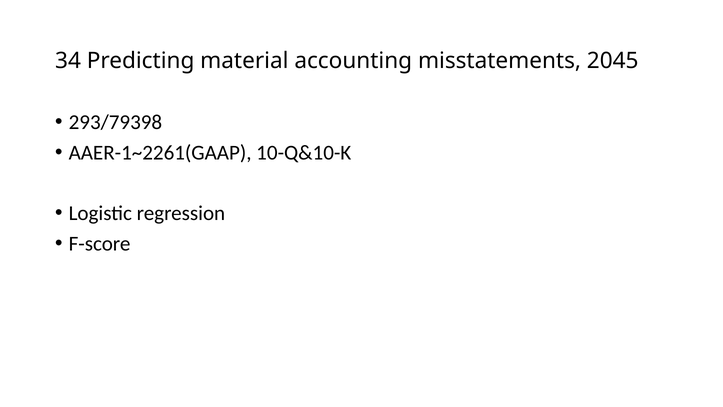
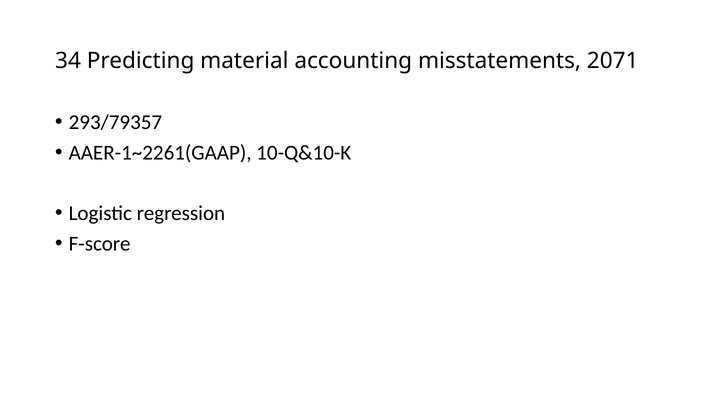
2045: 2045 -> 2071
293/79398: 293/79398 -> 293/79357
